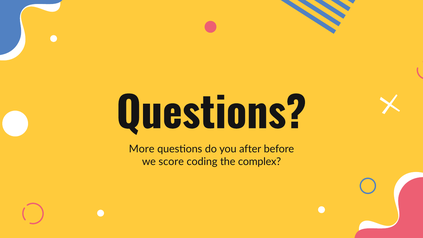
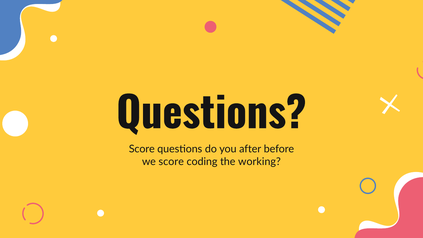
More at (142, 149): More -> Score
complex: complex -> working
